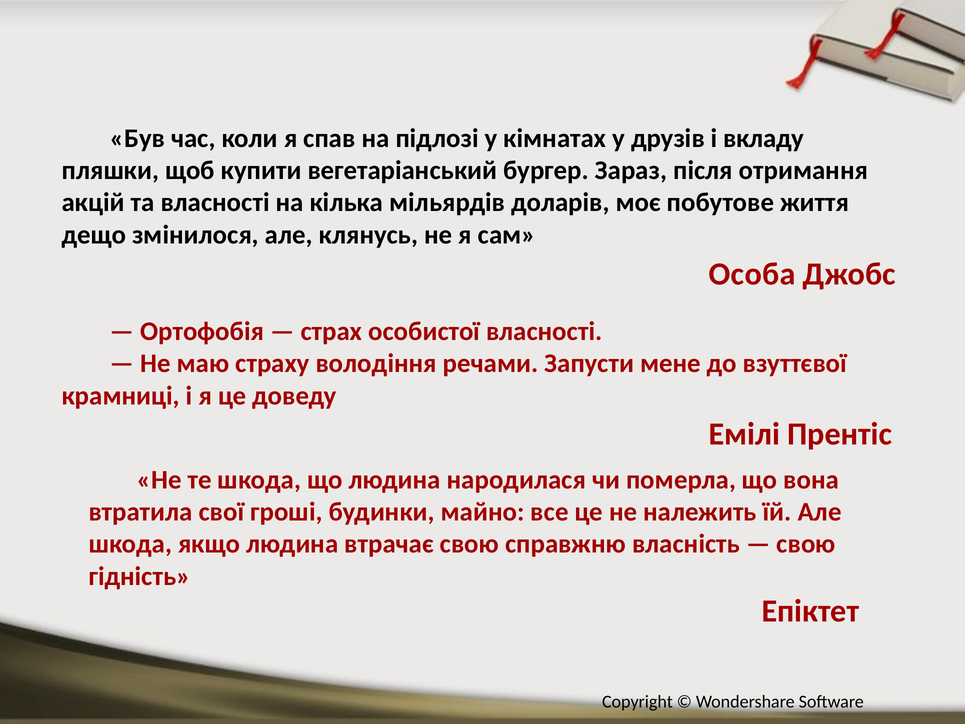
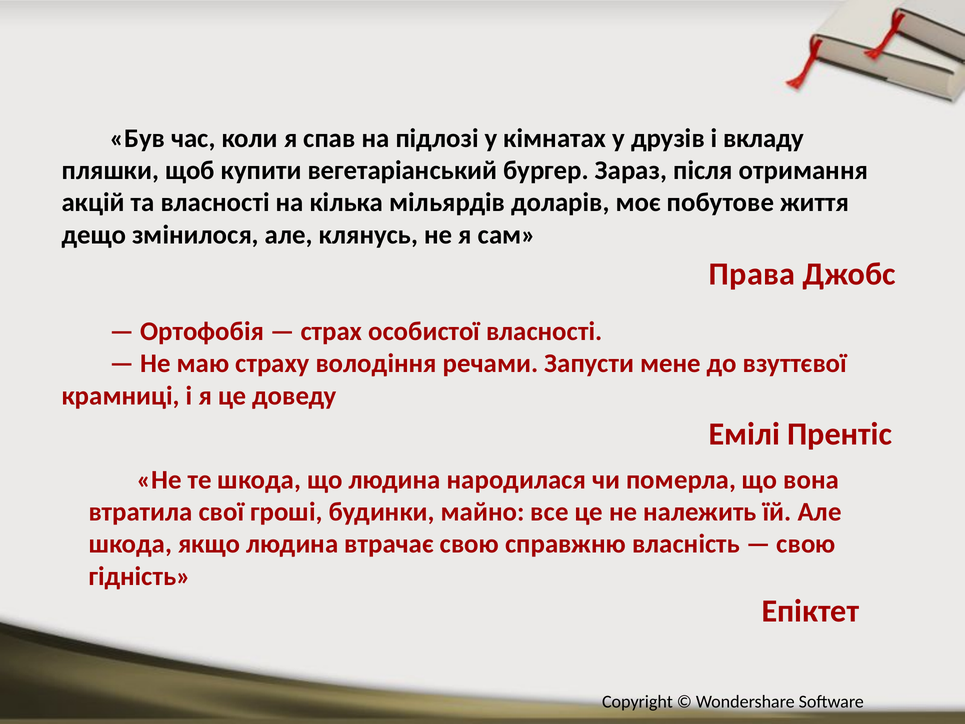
Особа: Особа -> Права
